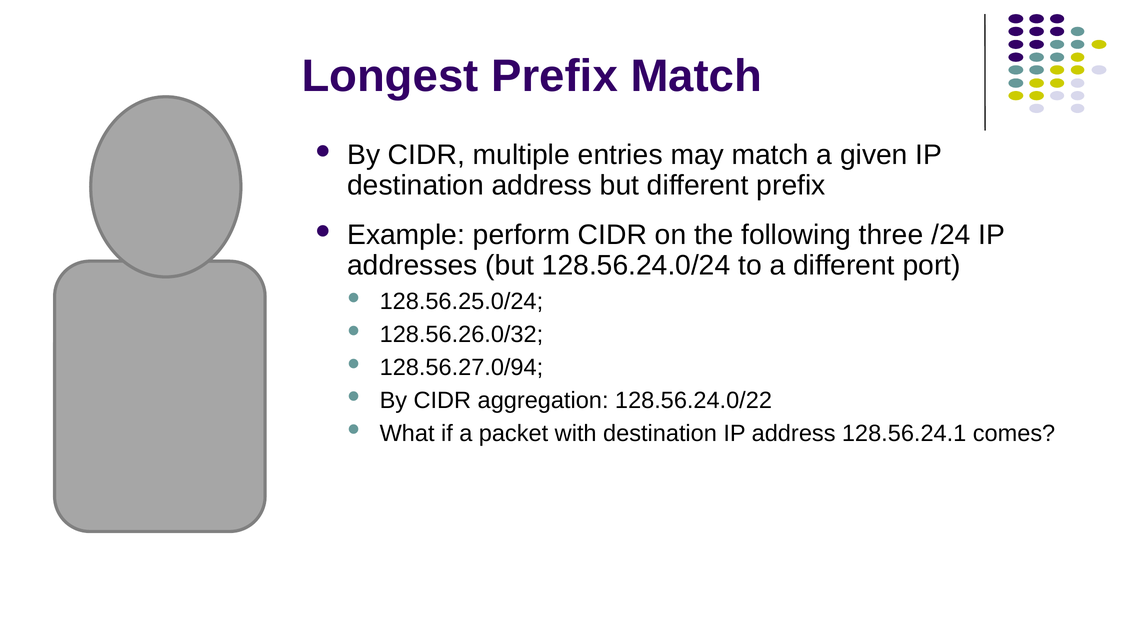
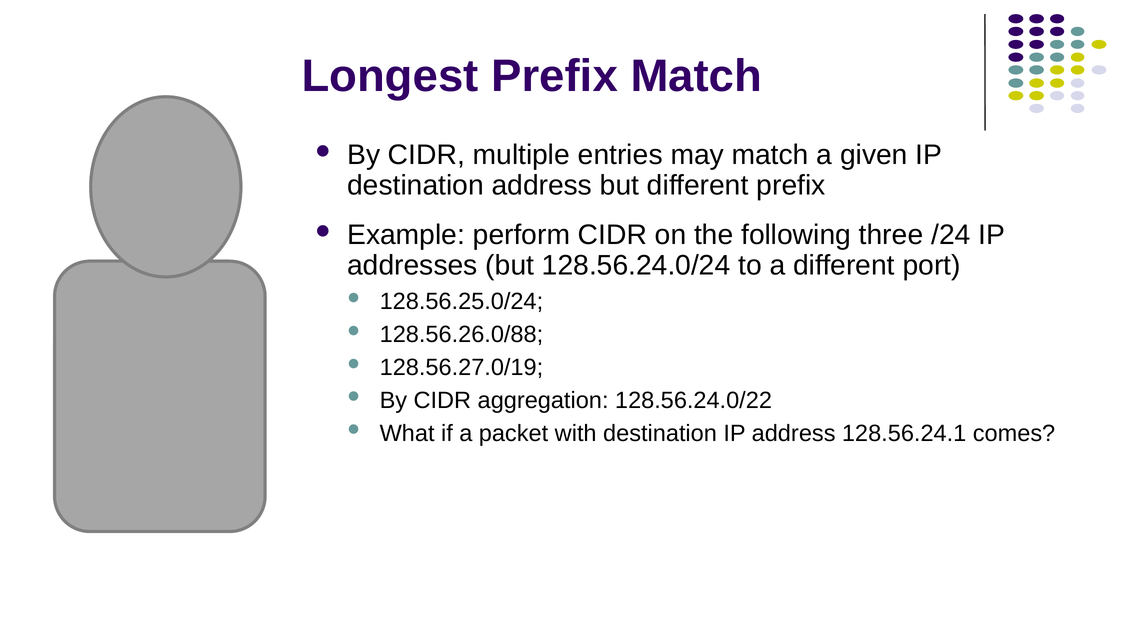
128.56.26.0/32: 128.56.26.0/32 -> 128.56.26.0/88
128.56.27.0/94: 128.56.27.0/94 -> 128.56.27.0/19
